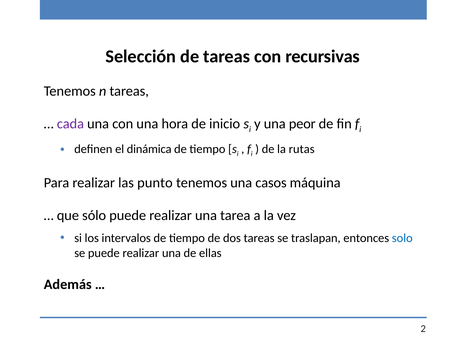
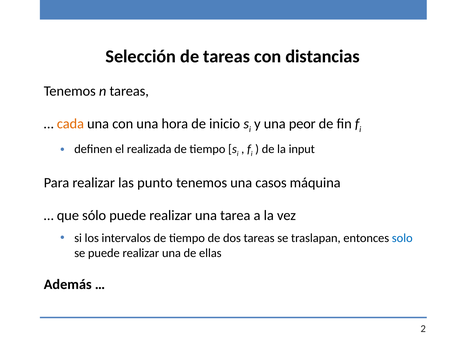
recursivas: recursivas -> distancias
cada colour: purple -> orange
dinámica: dinámica -> realizada
rutas: rutas -> input
